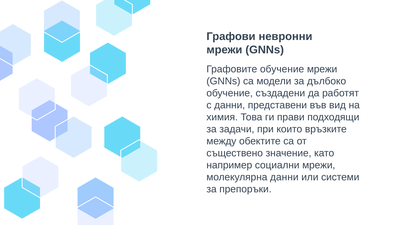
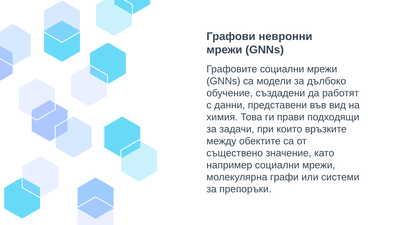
Графовите обучение: обучение -> социални
молекулярна данни: данни -> графи
